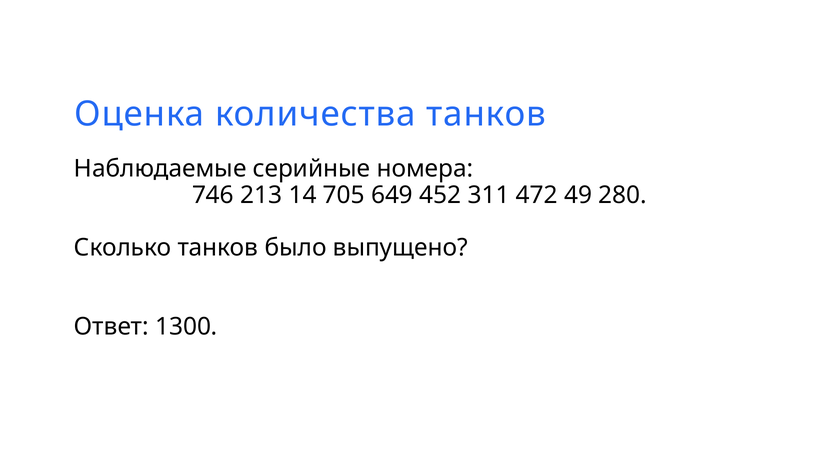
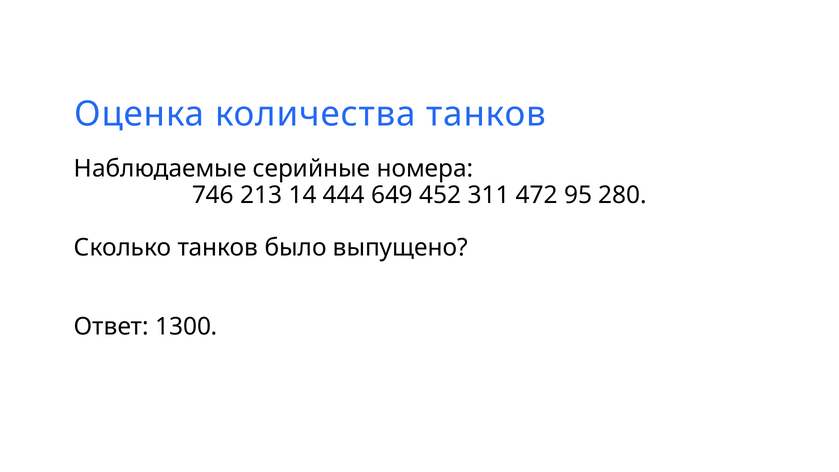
705: 705 -> 444
49: 49 -> 95
